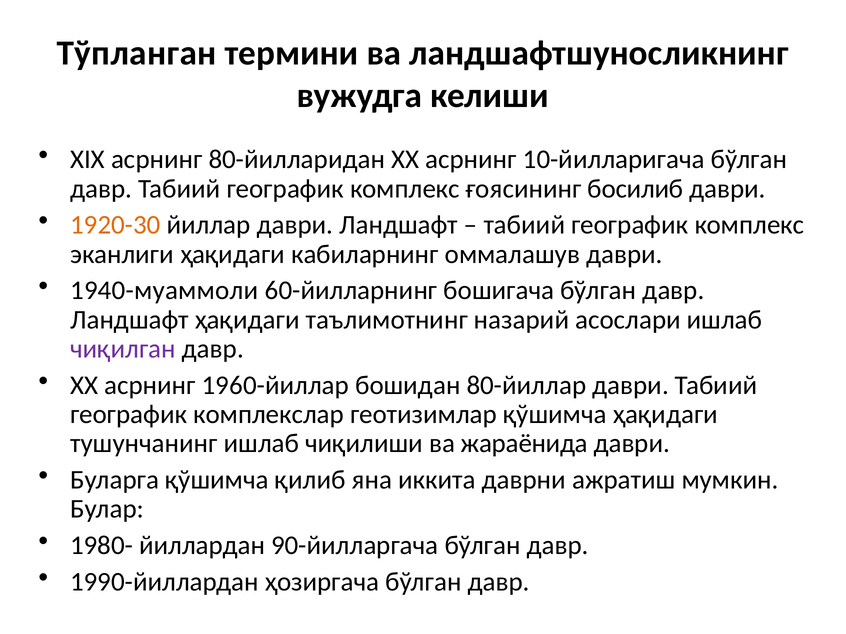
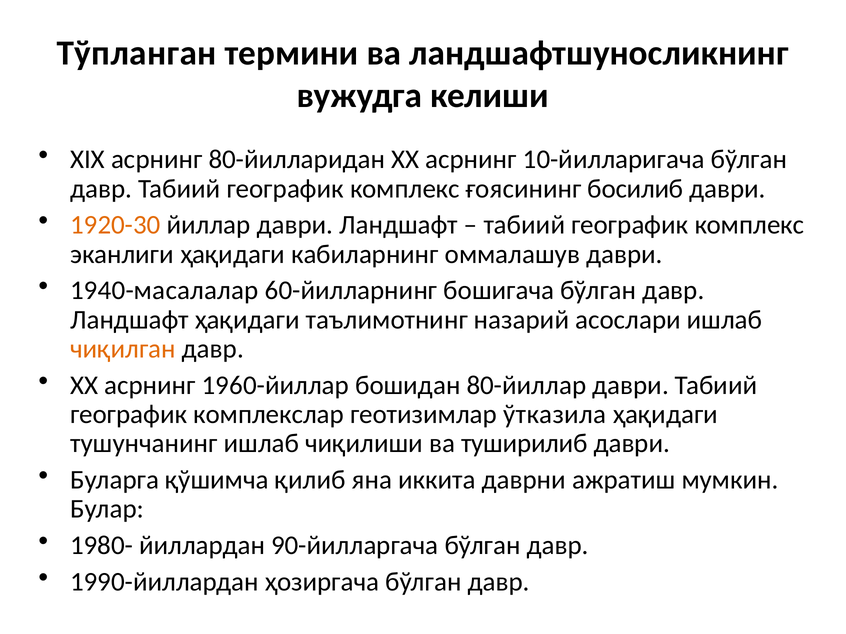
1940-муаммоли: 1940-муаммоли -> 1940-масалалар
чиқилган colour: purple -> orange
геотизимлар қўшимча: қўшимча -> ўтказила
жараёнида: жараёнида -> туширилиб
